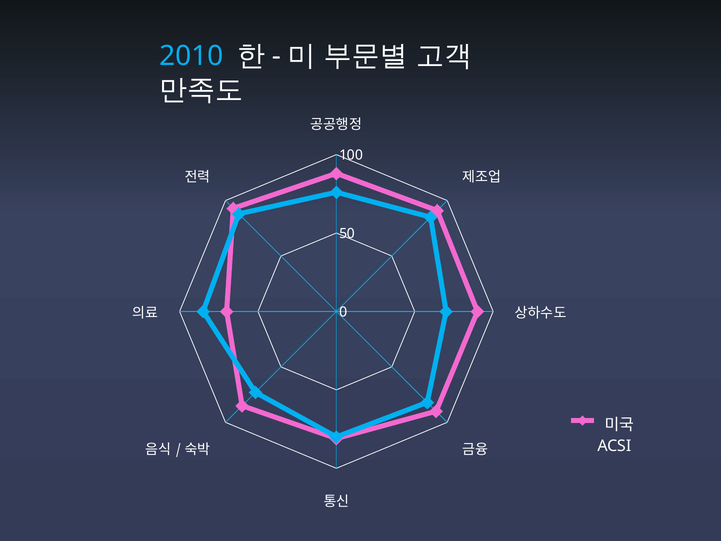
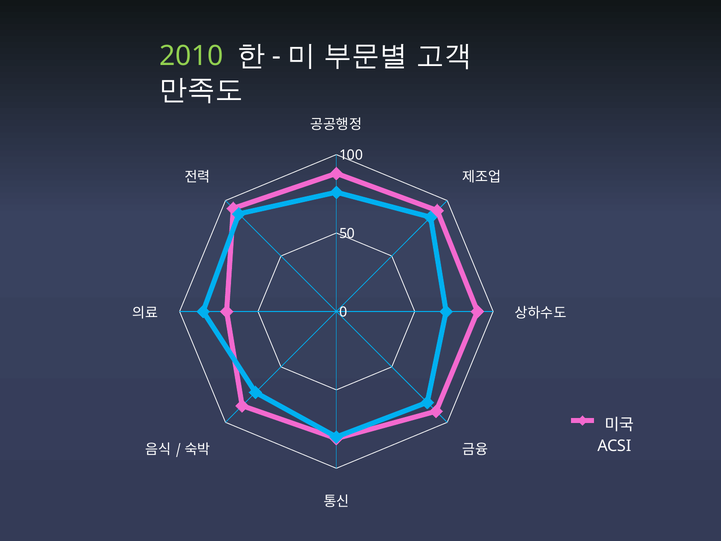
2010 colour: light blue -> light green
